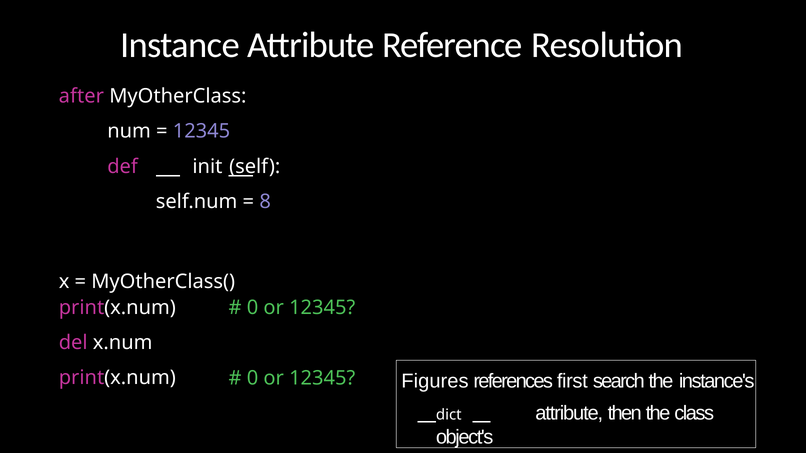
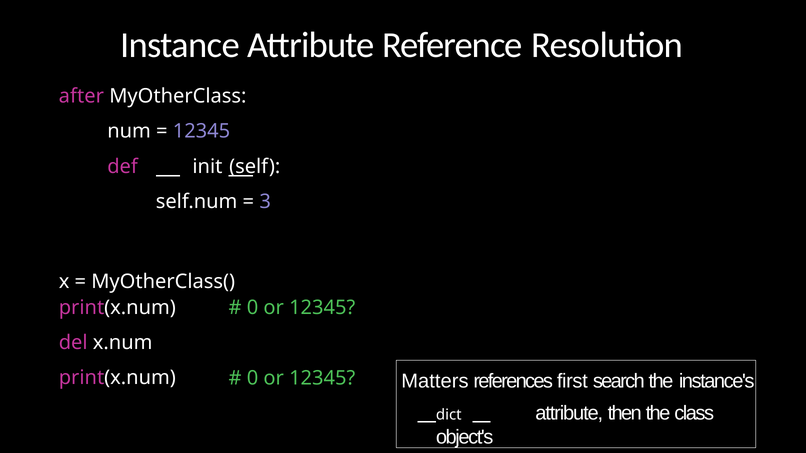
8: 8 -> 3
Figures: Figures -> Matters
